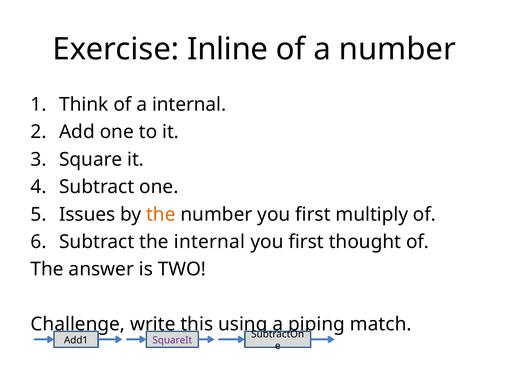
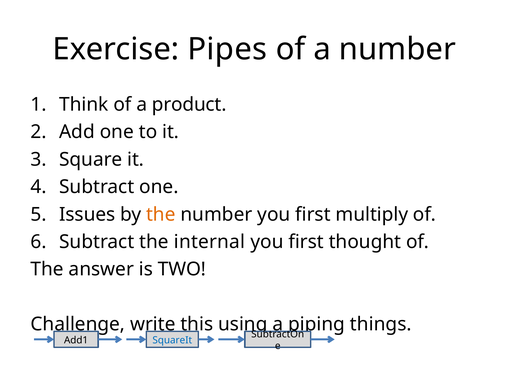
Inline: Inline -> Pipes
a internal: internal -> product
match: match -> things
SquareIt colour: purple -> blue
